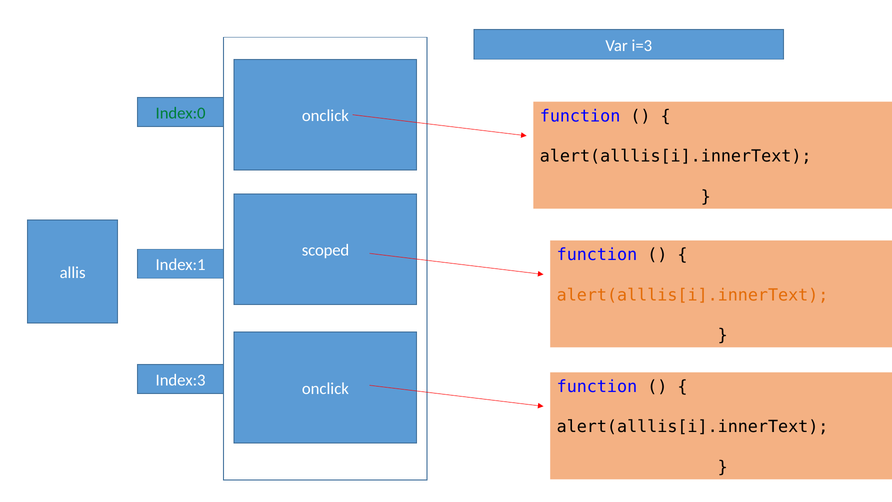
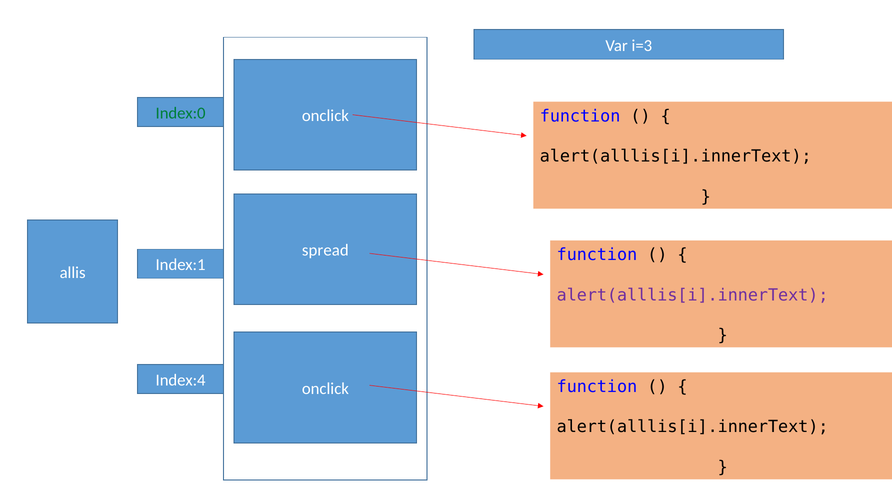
scoped: scoped -> spread
alert(alllis[i].innerText at (693, 295) colour: orange -> purple
Index:3: Index:3 -> Index:4
